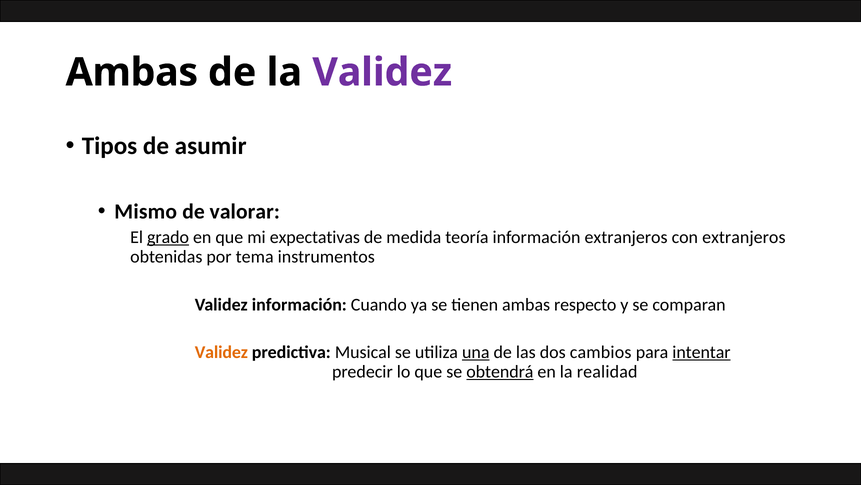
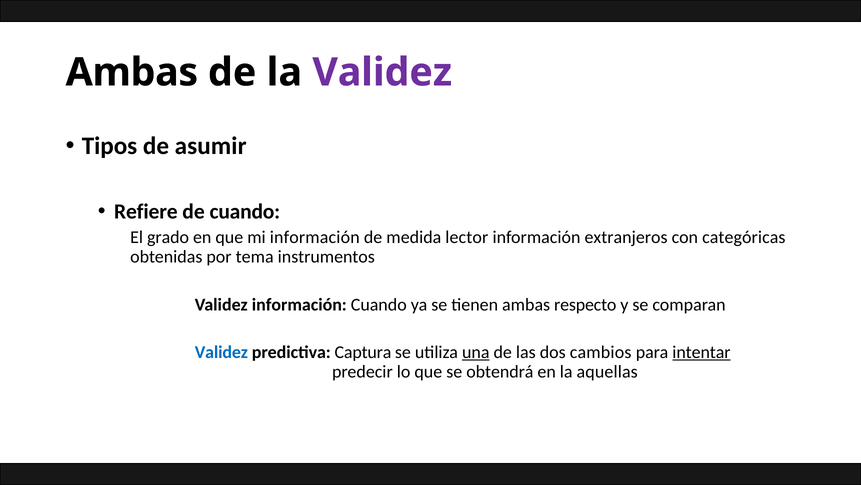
Mismo: Mismo -> Refiere
de valorar: valorar -> cuando
grado underline: present -> none
mi expectativas: expectativas -> información
teoría: teoría -> lector
con extranjeros: extranjeros -> categóricas
Validez at (221, 352) colour: orange -> blue
Musical: Musical -> Captura
obtendrá underline: present -> none
realidad: realidad -> aquellas
